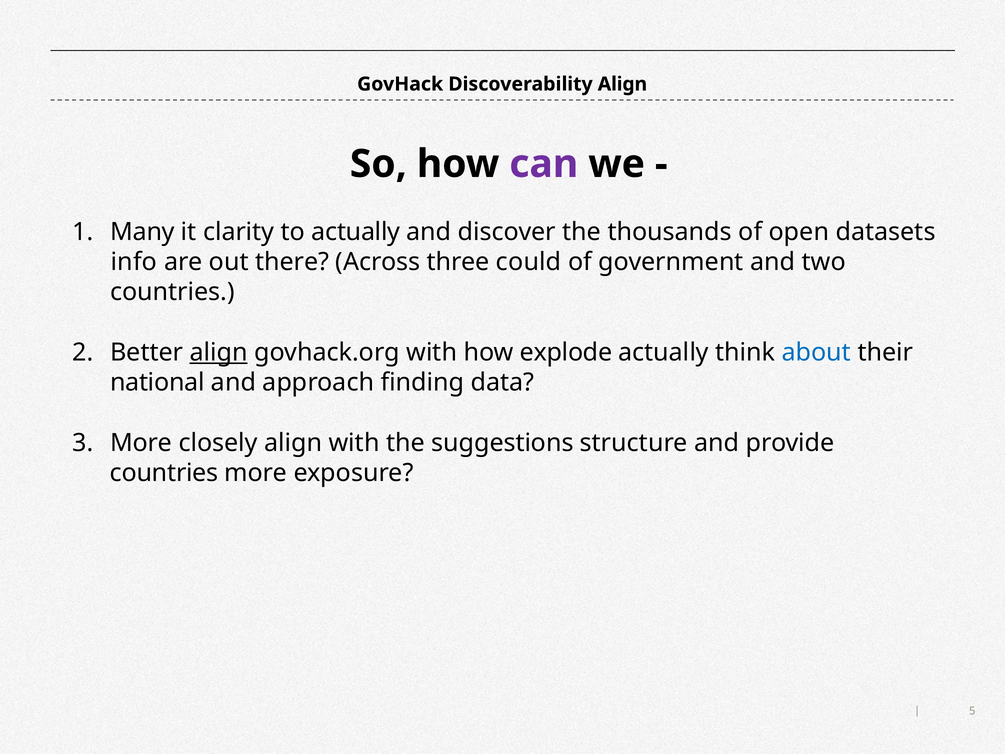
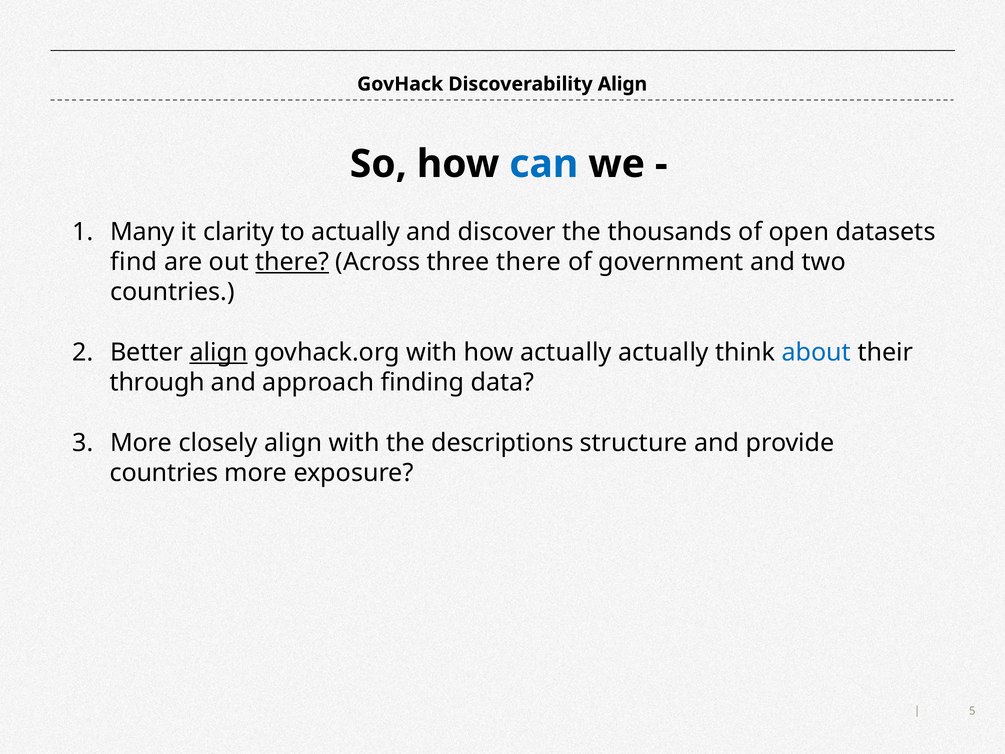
can colour: purple -> blue
info: info -> find
there at (292, 262) underline: none -> present
three could: could -> there
how explode: explode -> actually
national: national -> through
suggestions: suggestions -> descriptions
